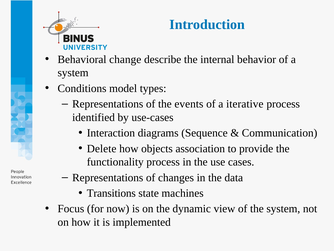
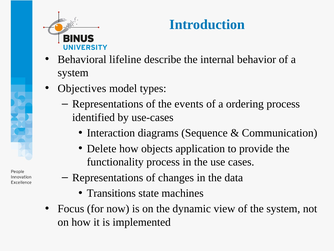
change: change -> lifeline
Conditions: Conditions -> Objectives
iterative: iterative -> ordering
association: association -> application
